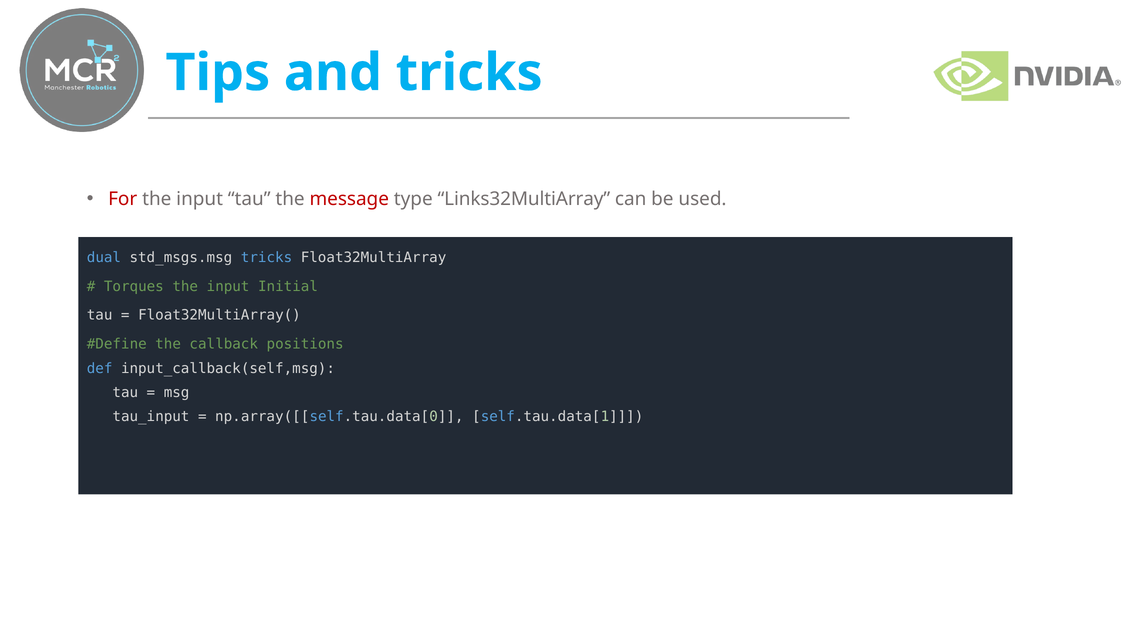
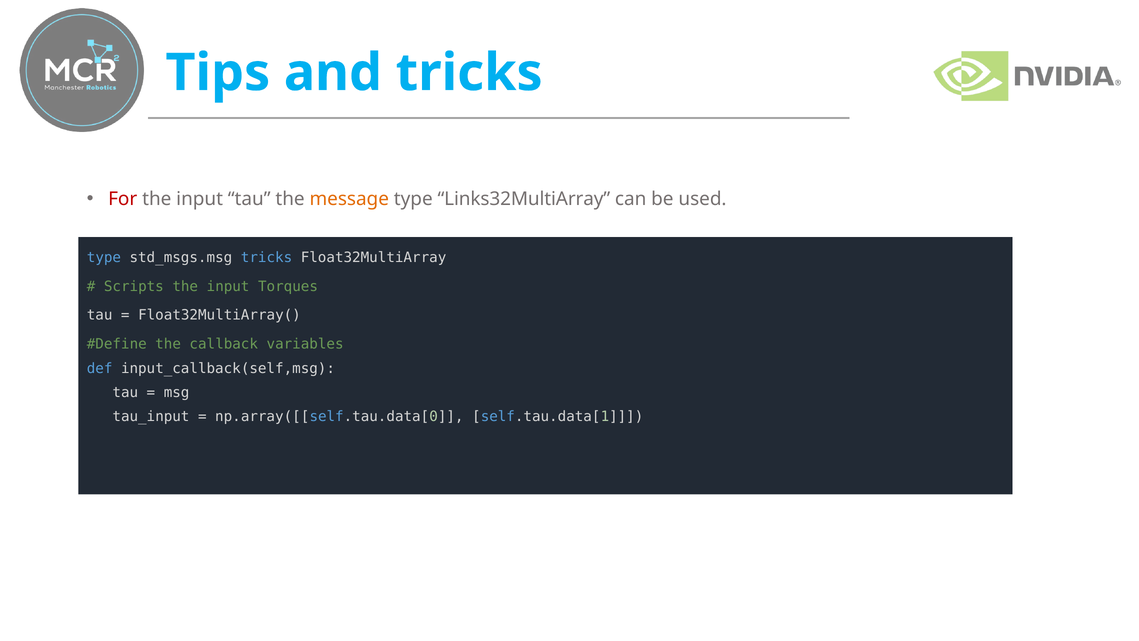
message colour: red -> orange
dual at (104, 257): dual -> type
Torques: Torques -> Scripts
Initial: Initial -> Torques
positions: positions -> variables
